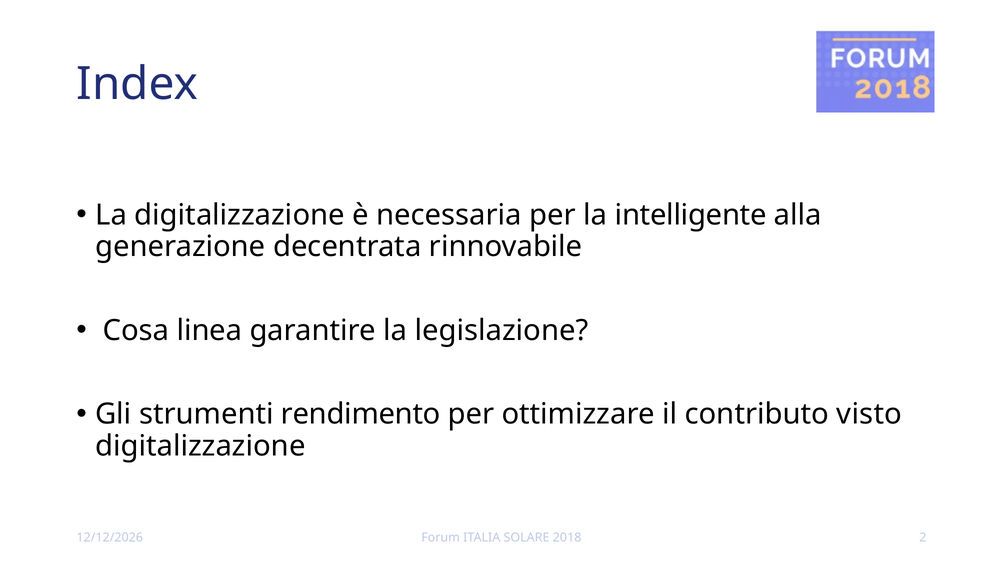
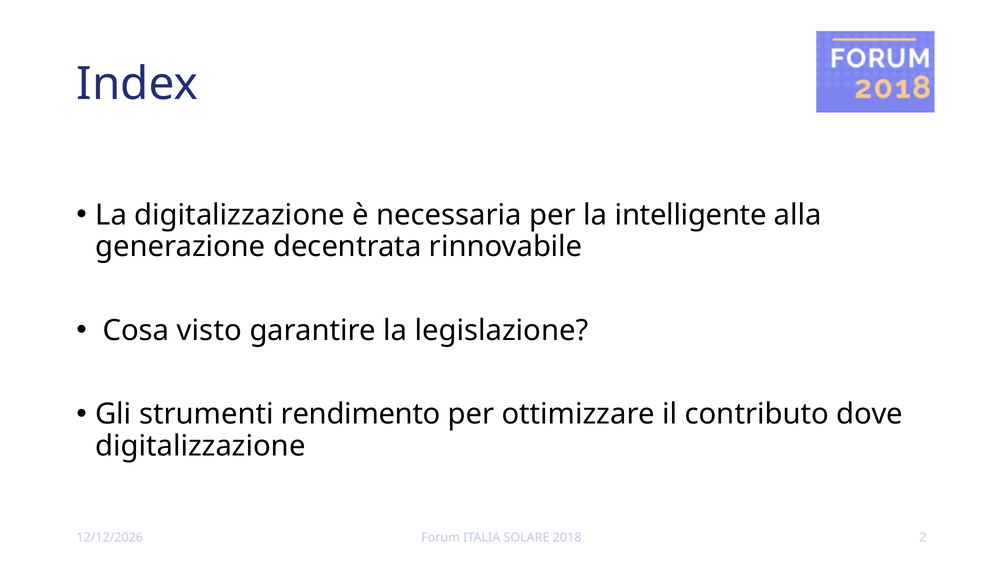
linea: linea -> visto
visto: visto -> dove
